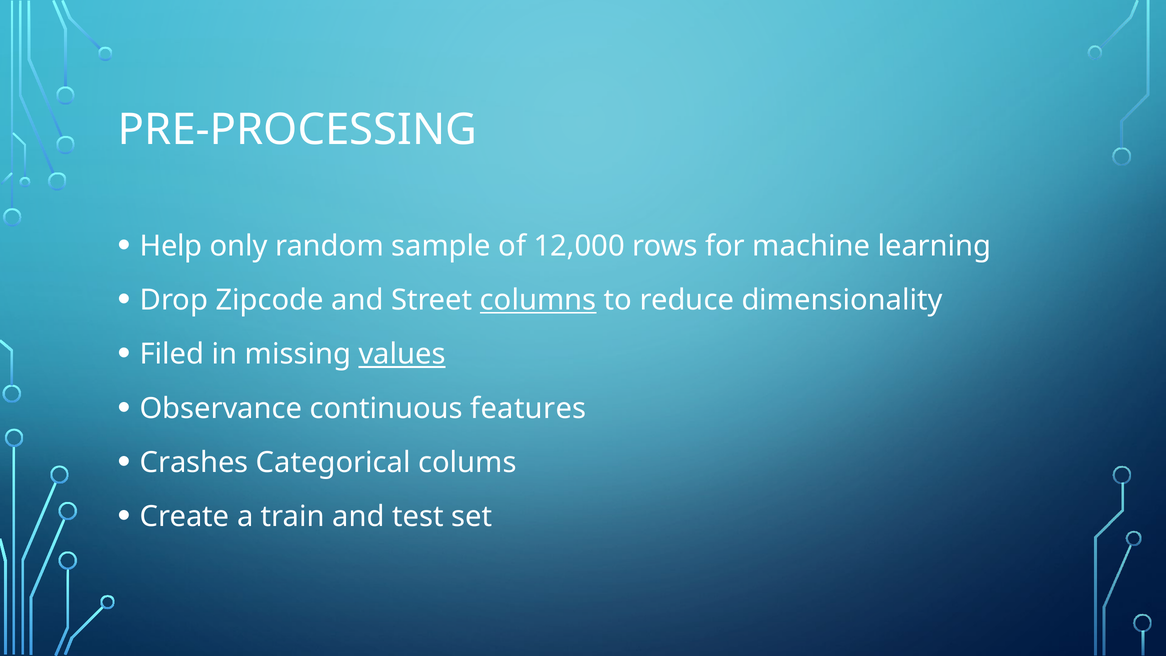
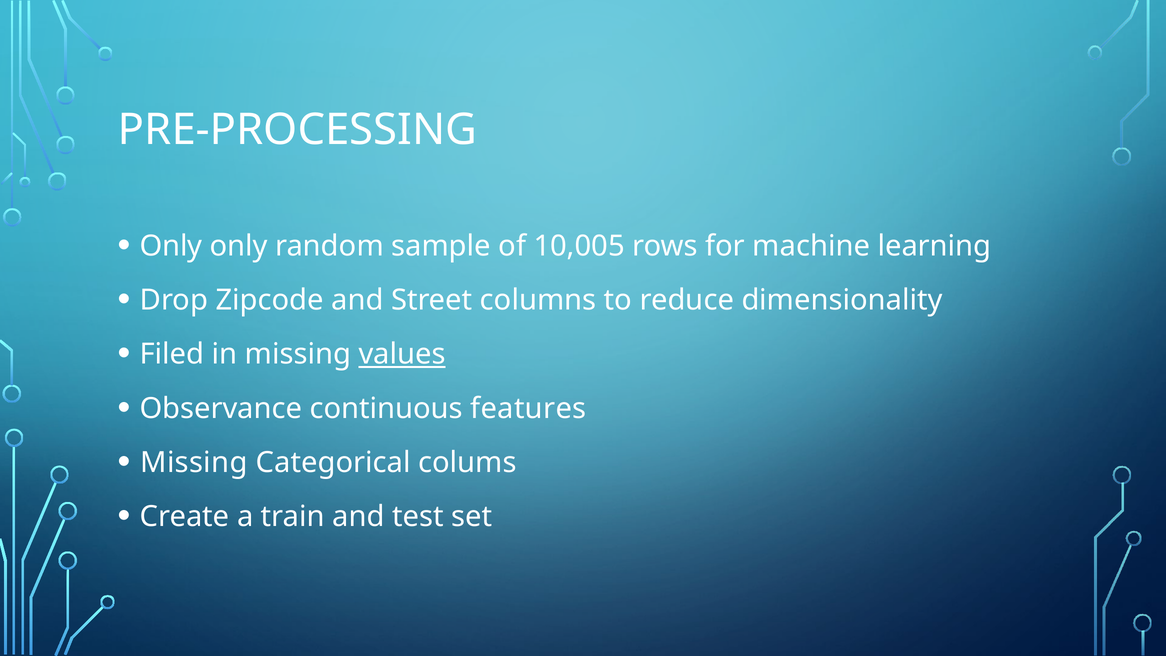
Help at (171, 246): Help -> Only
12,000: 12,000 -> 10,005
columns underline: present -> none
Crashes at (194, 463): Crashes -> Missing
